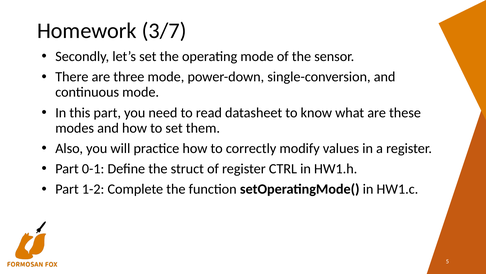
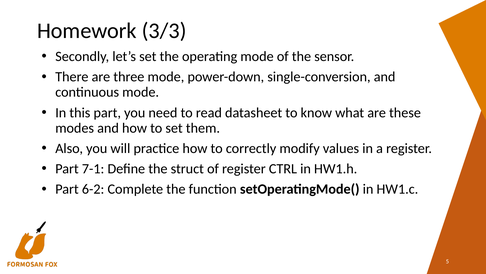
3/7: 3/7 -> 3/3
0-1: 0-1 -> 7-1
1-2: 1-2 -> 6-2
